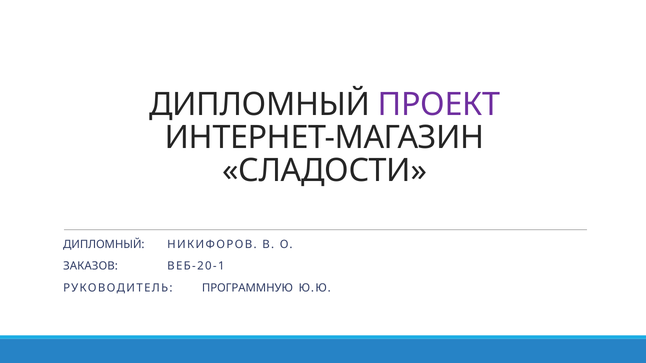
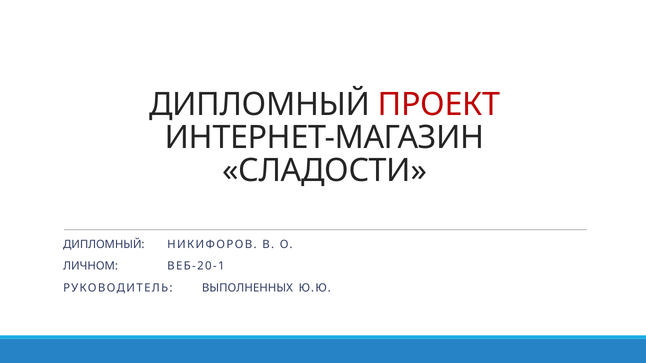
ПРОЕКТ colour: purple -> red
ЗАКАЗОВ: ЗАКАЗОВ -> ЛИЧНОМ
ПРОГРАММНУЮ: ПРОГРАММНУЮ -> ВЫПОЛНЕННЫХ
